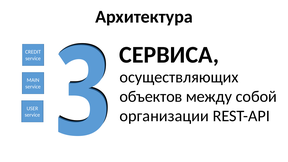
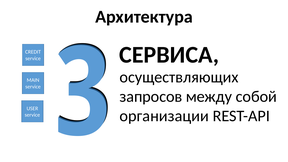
объектов: объектов -> запросов
